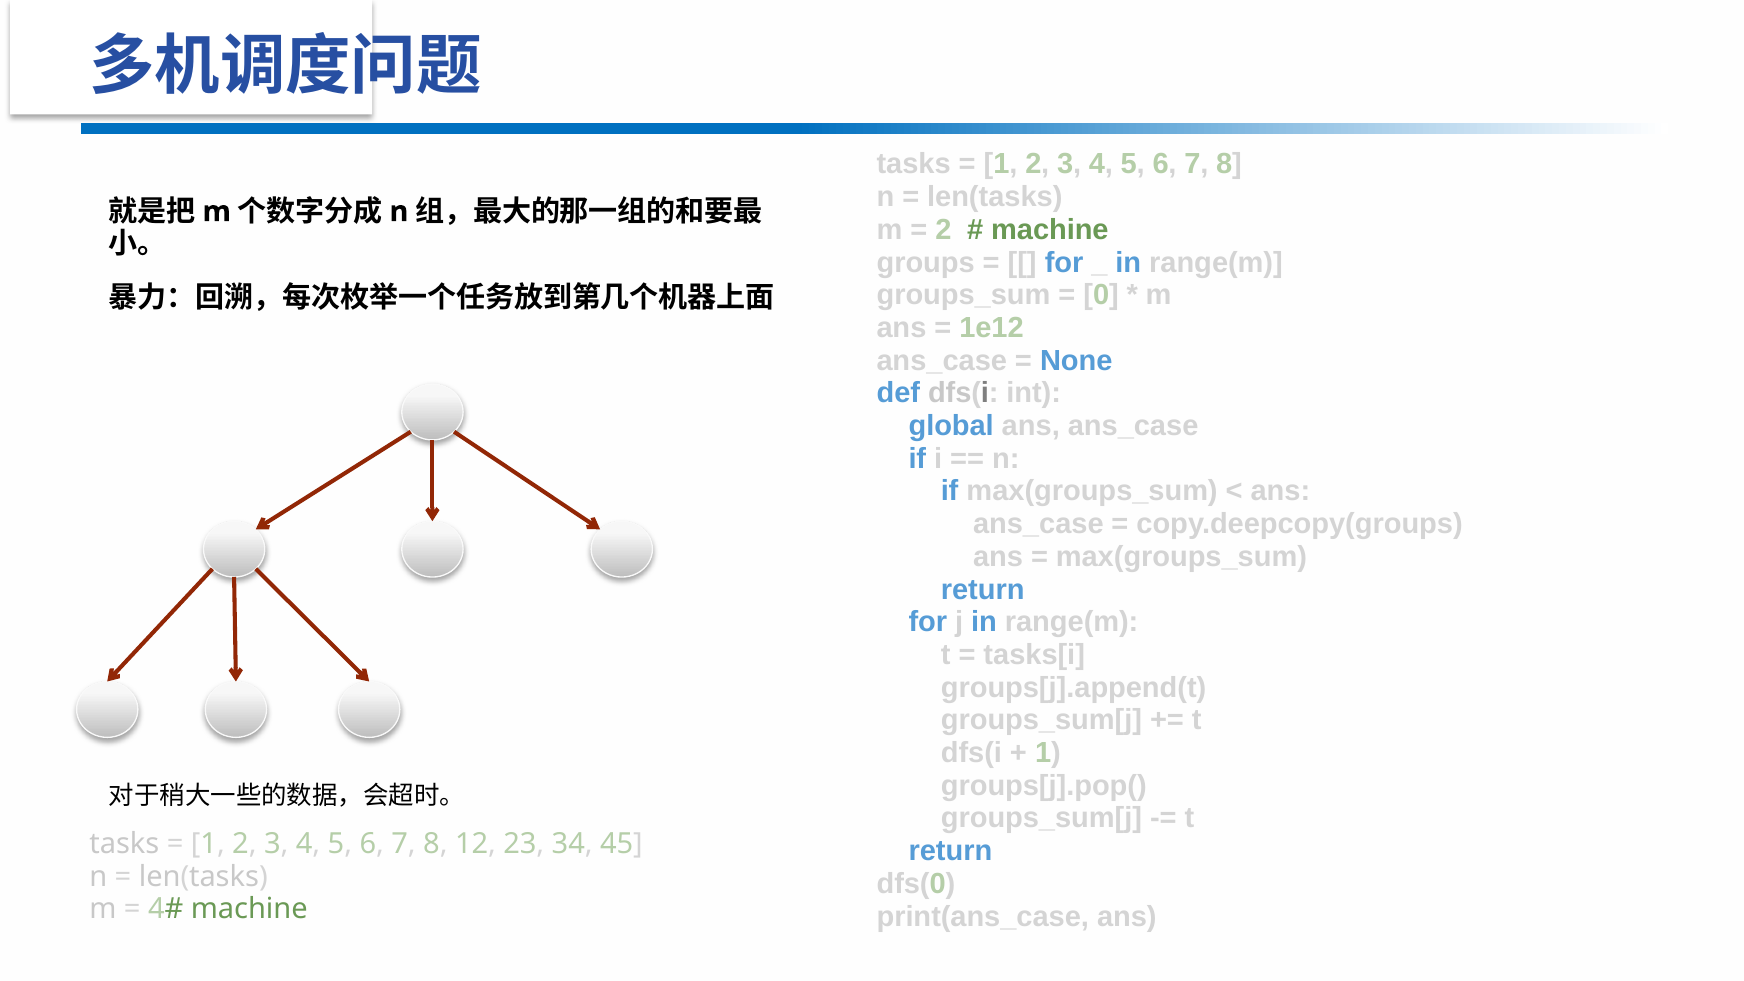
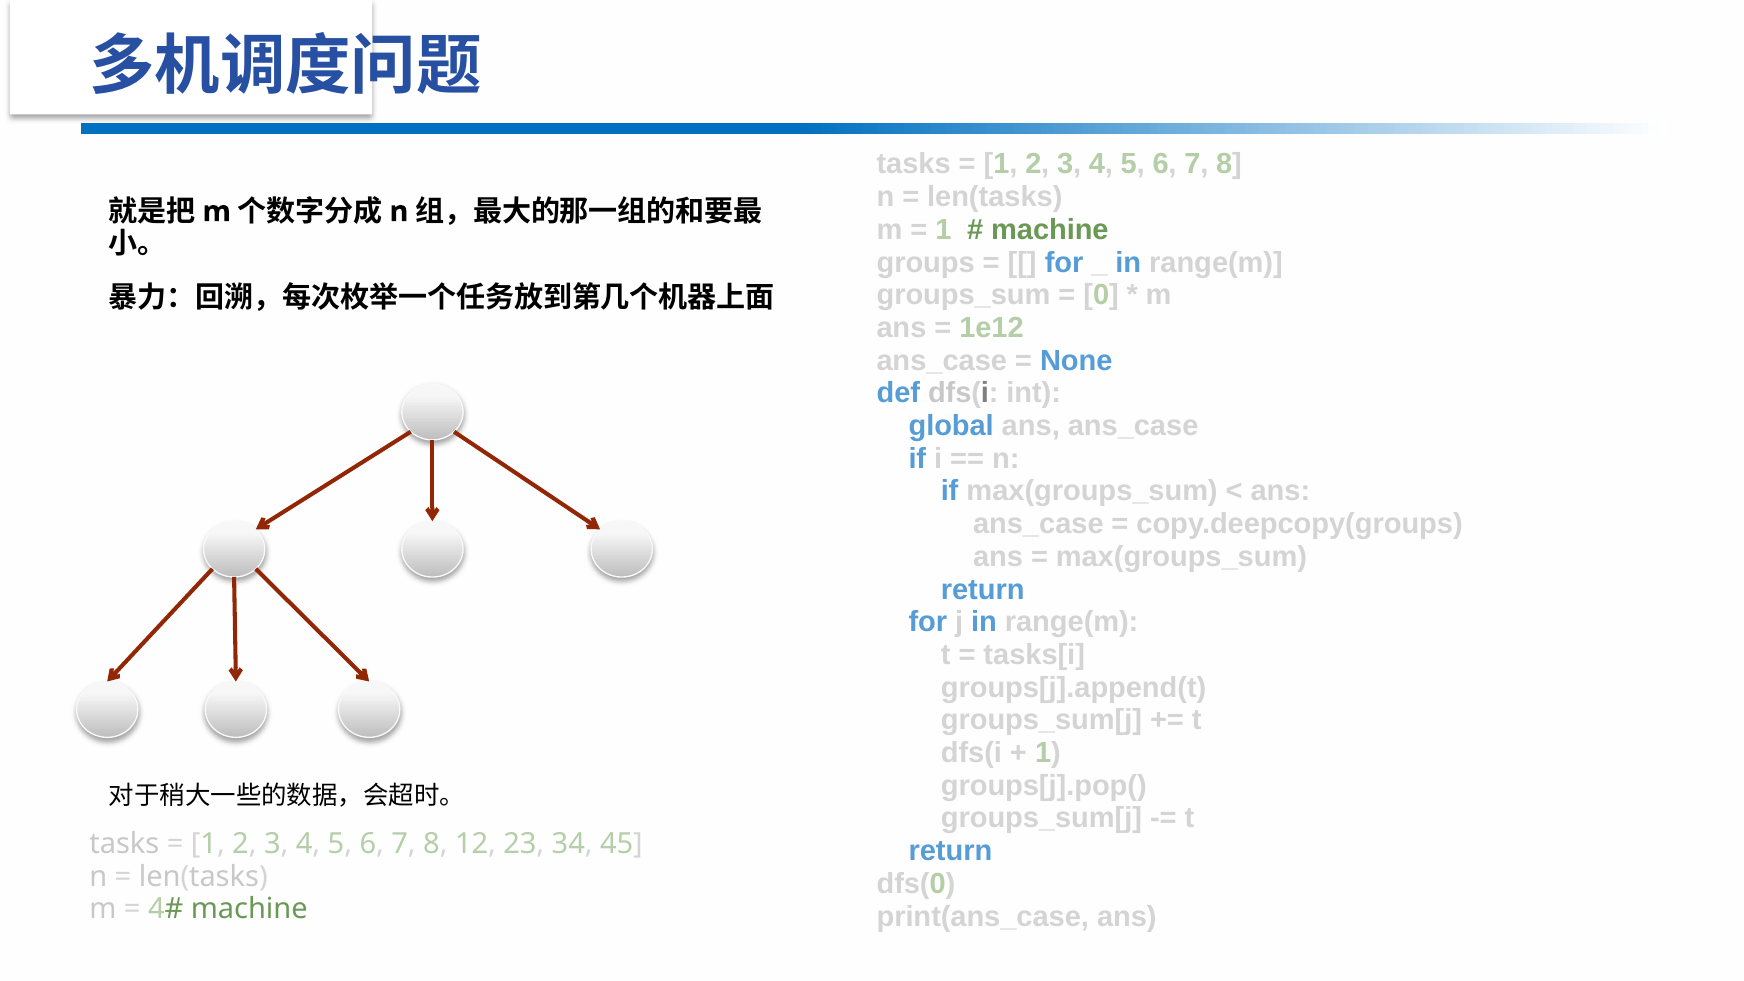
2 at (943, 230): 2 -> 1
